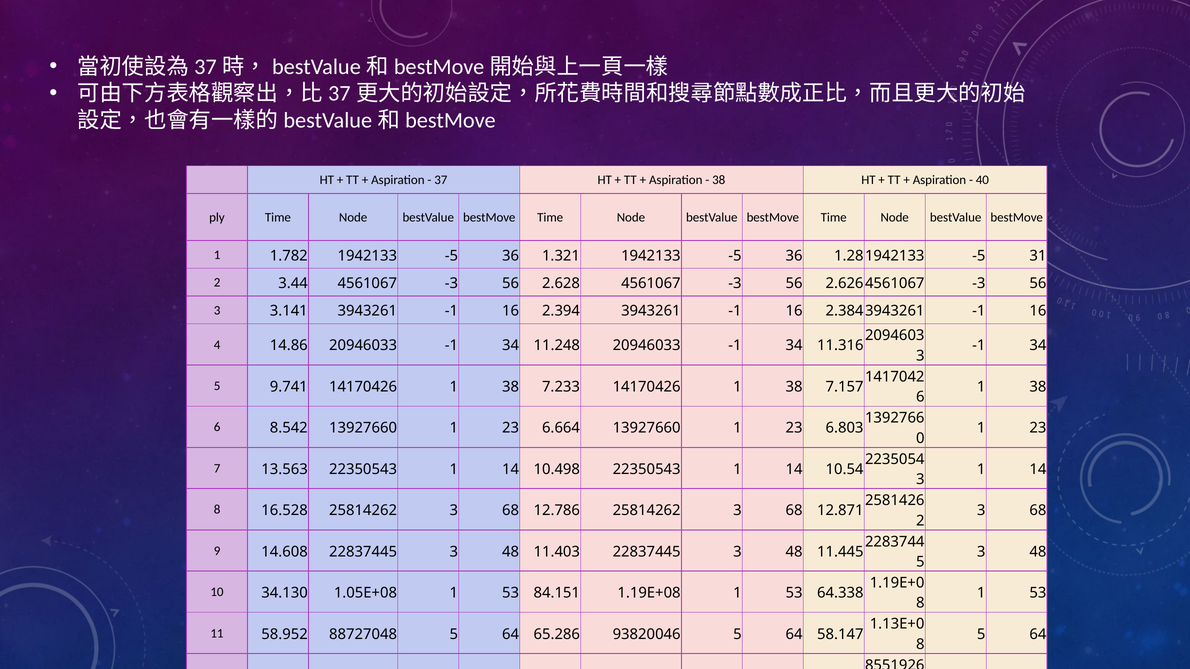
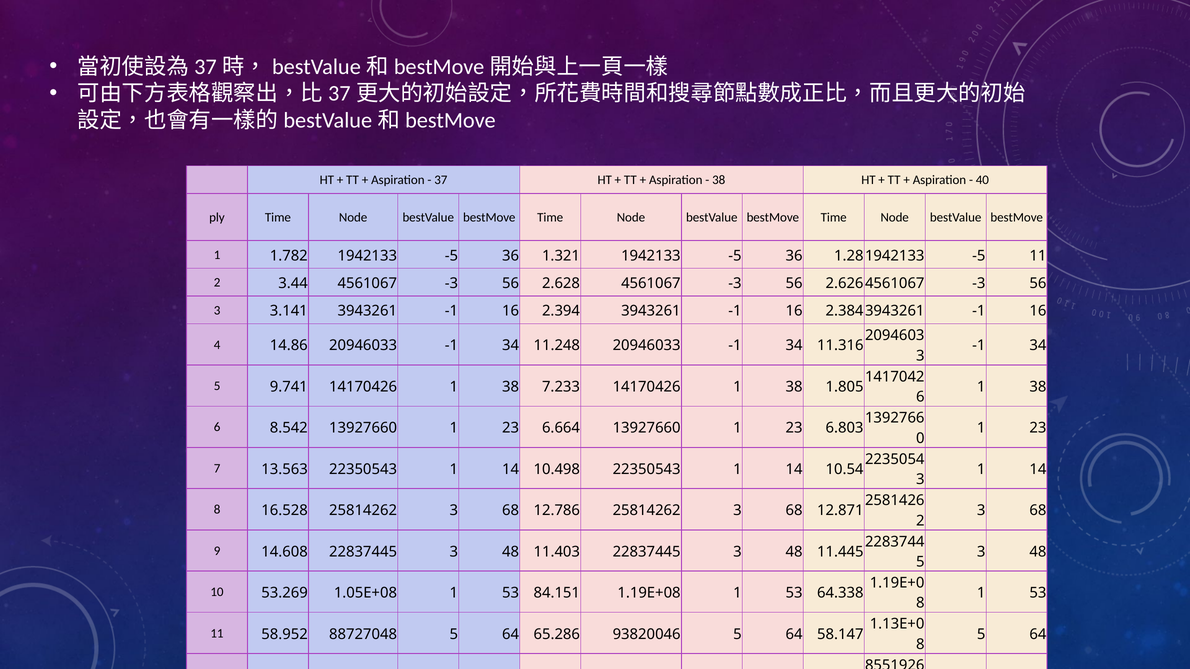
-5 31: 31 -> 11
7.157: 7.157 -> 1.805
34.130: 34.130 -> 53.269
